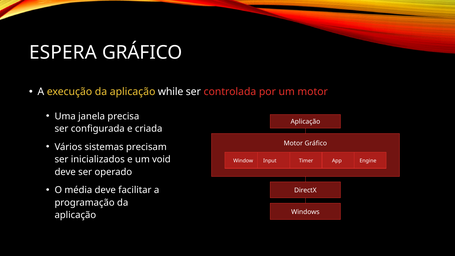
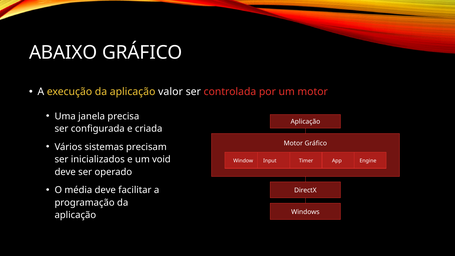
ESPERA: ESPERA -> ABAIXO
while: while -> valor
